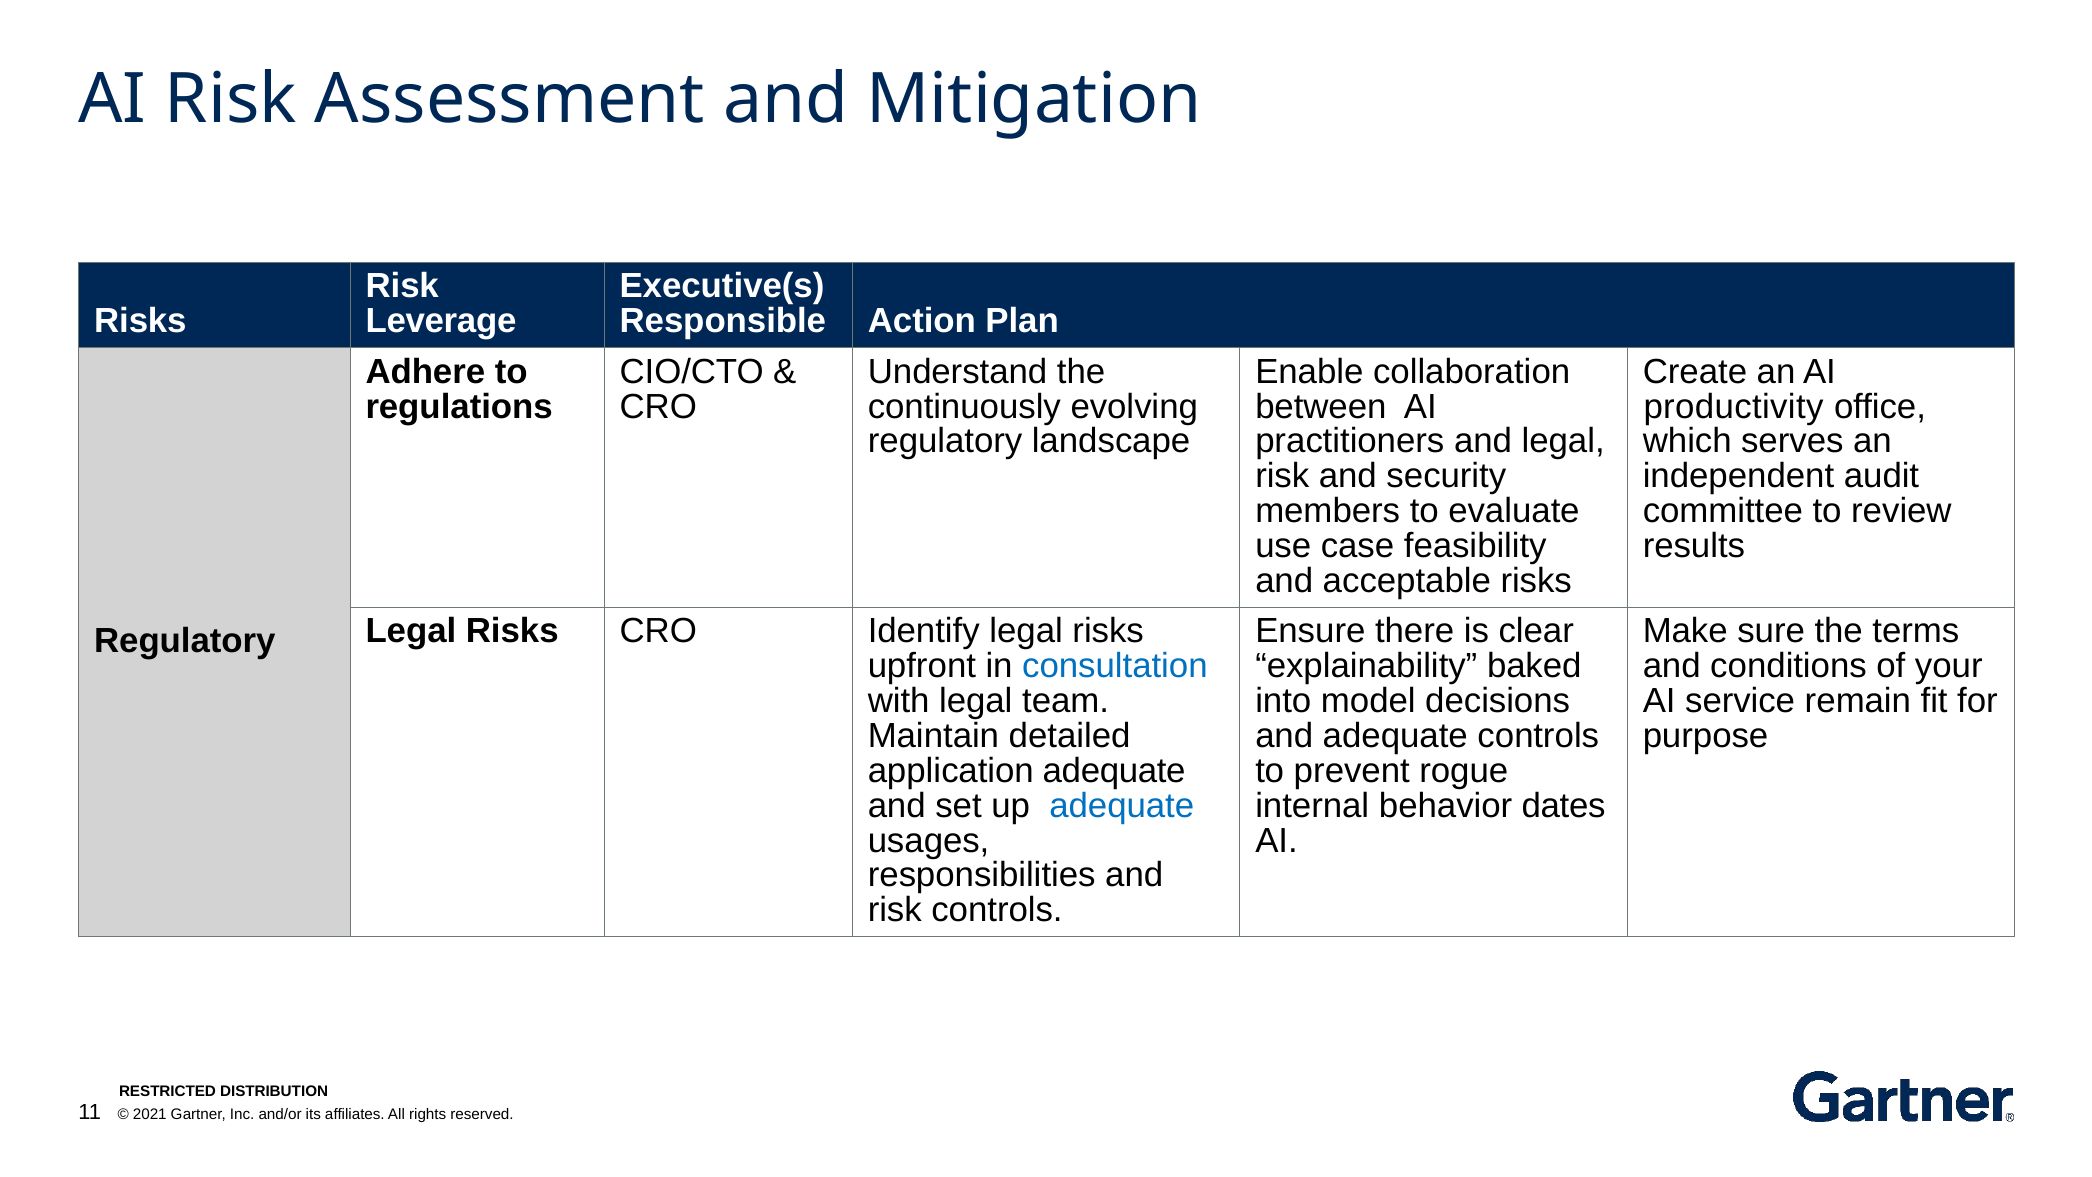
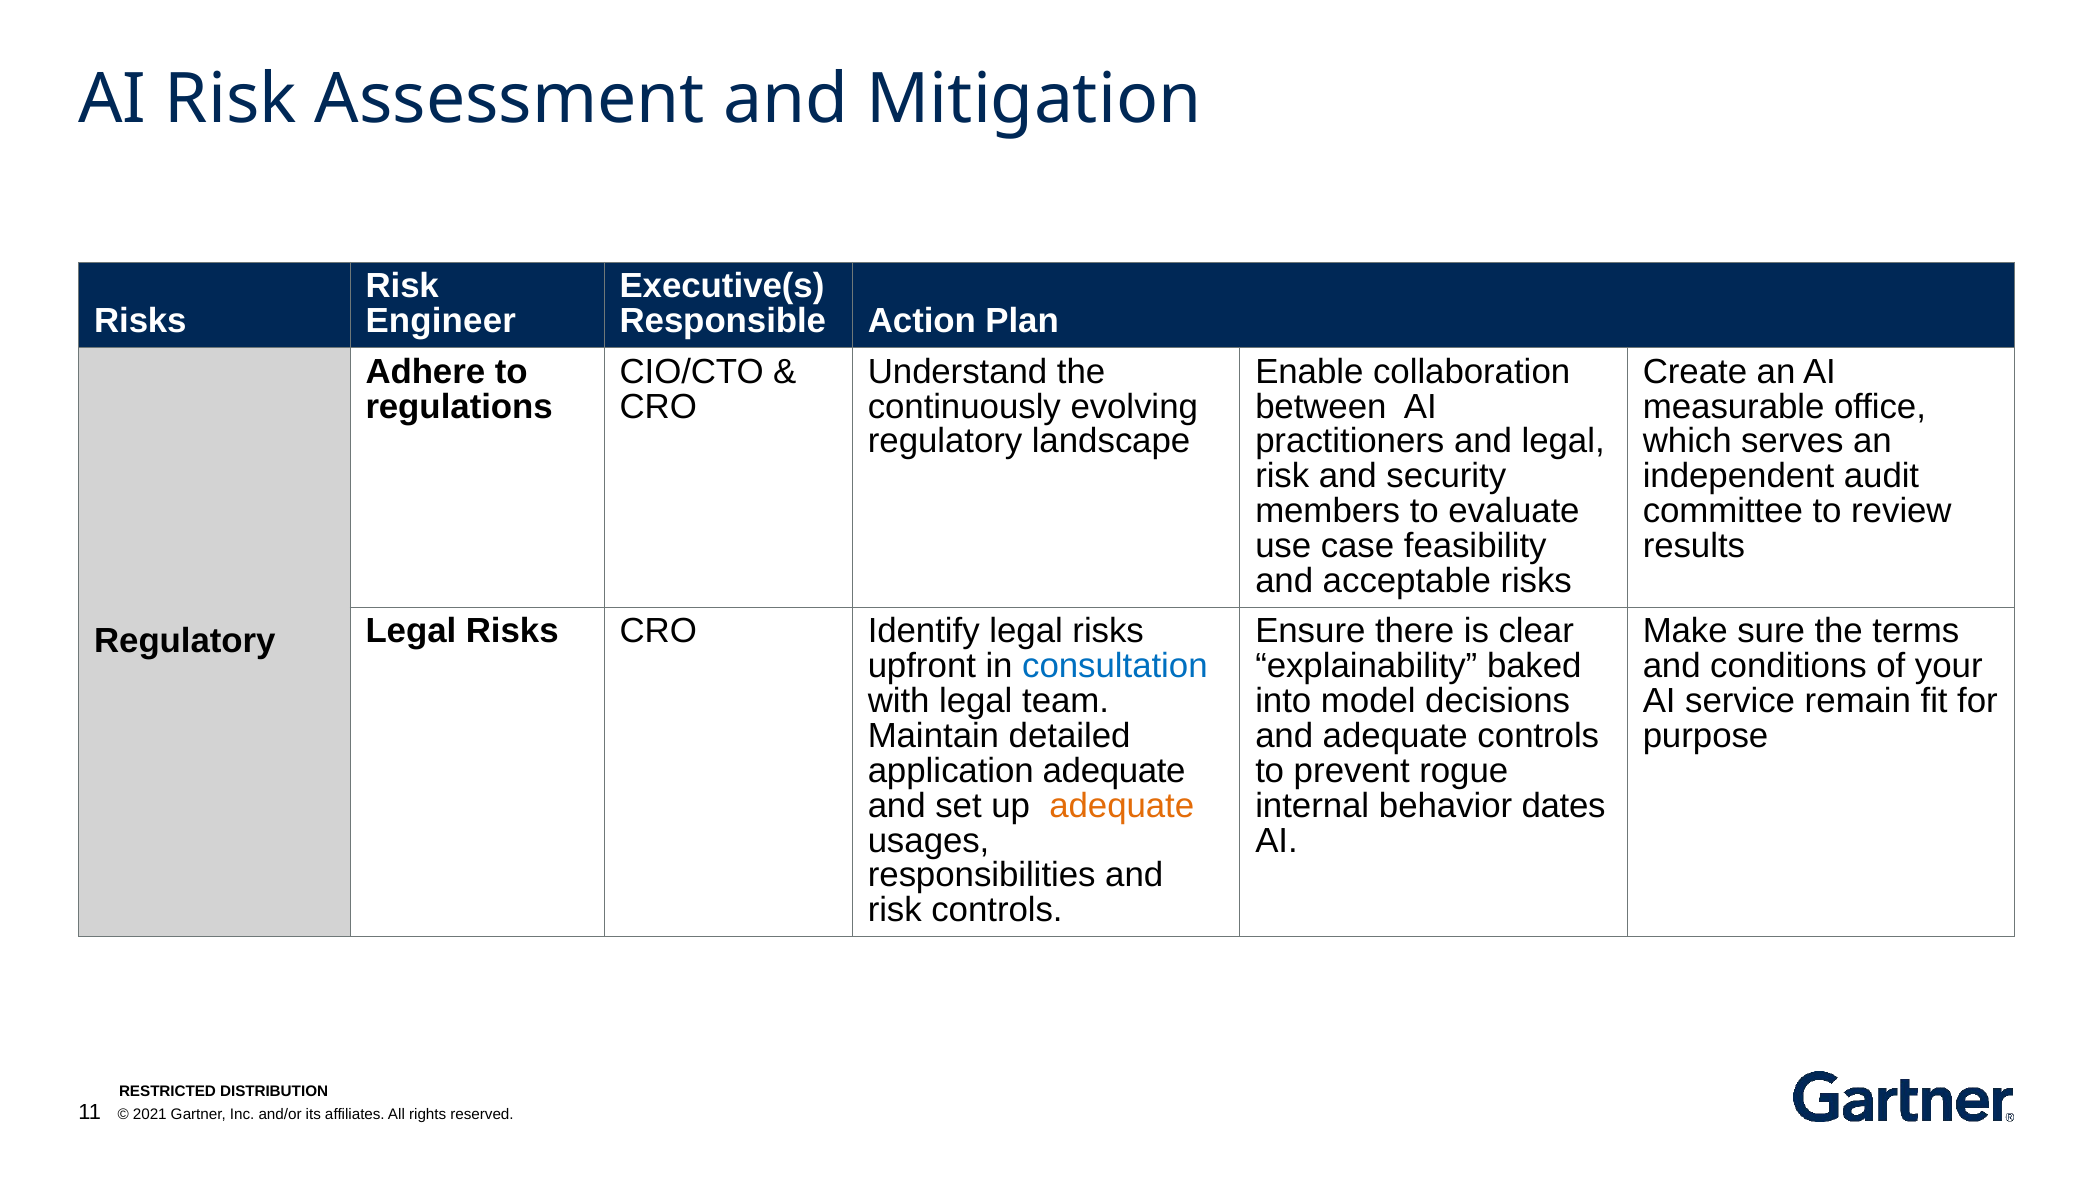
Leverage: Leverage -> Engineer
productivity: productivity -> measurable
adequate at (1122, 805) colour: blue -> orange
